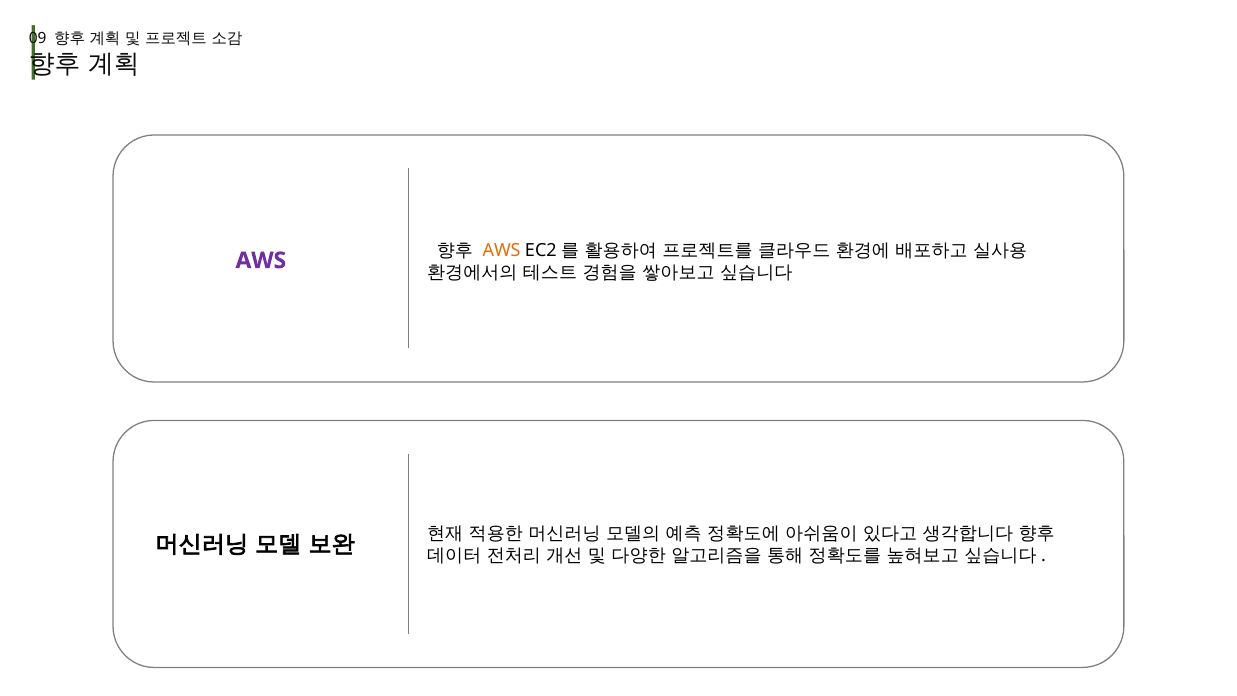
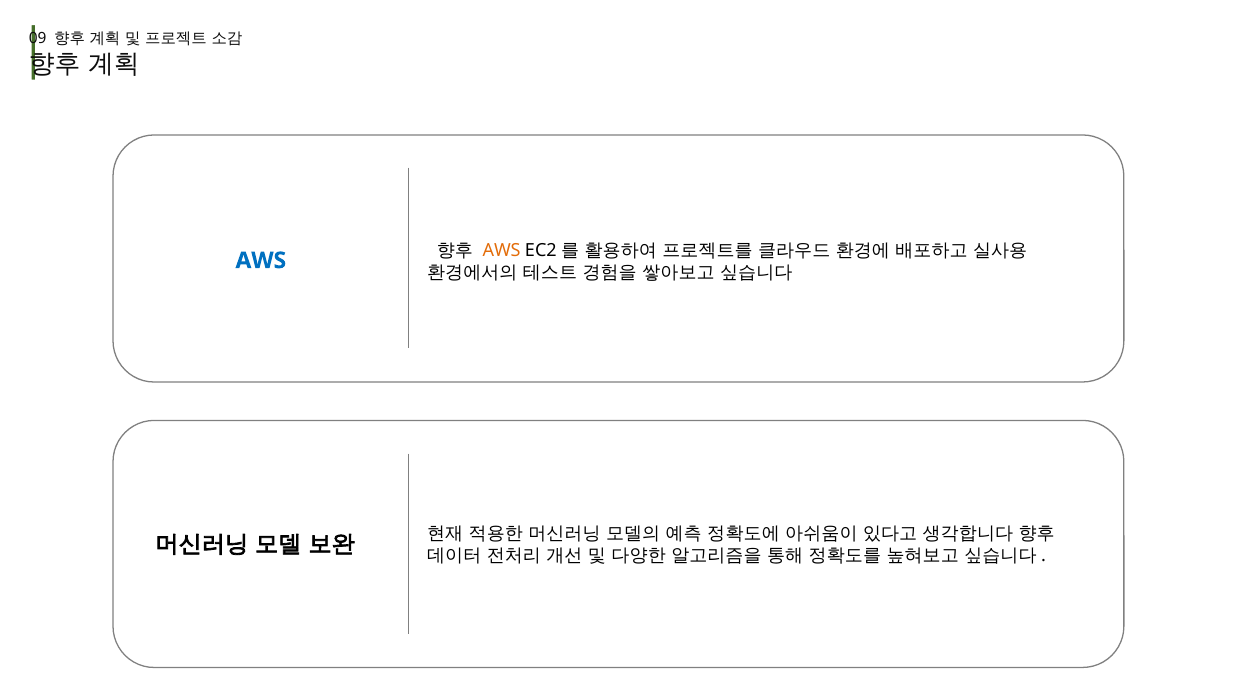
AWS at (261, 260) colour: purple -> blue
